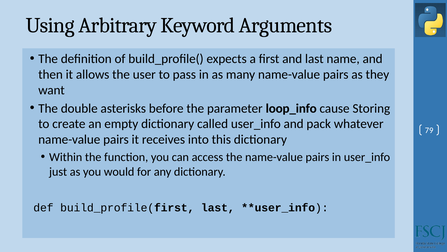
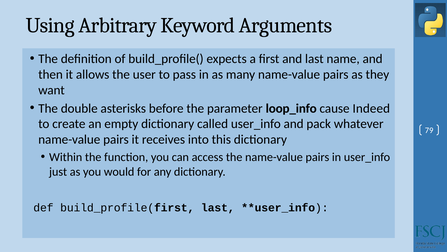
Storing: Storing -> Indeed
